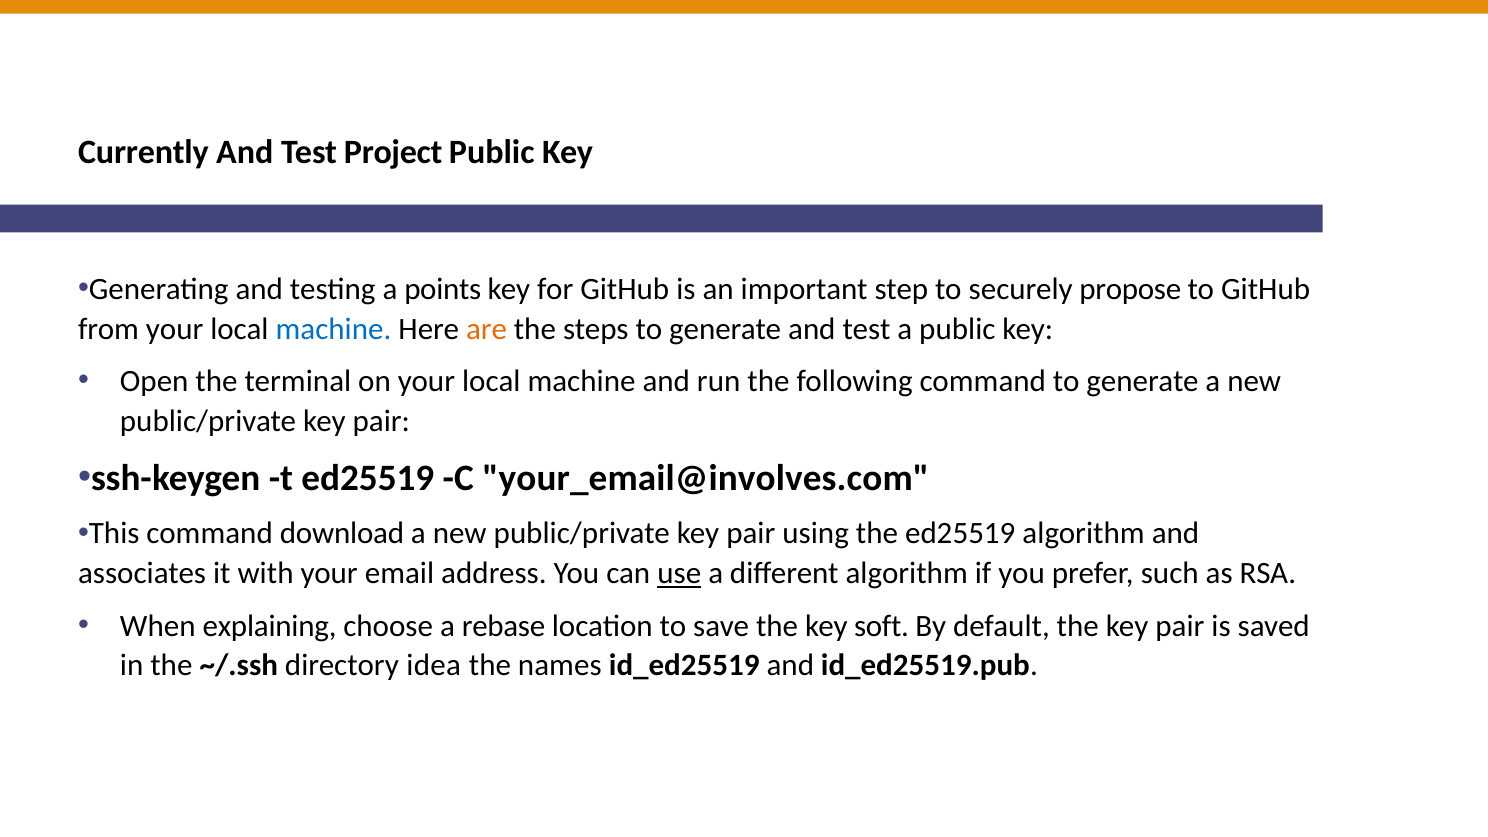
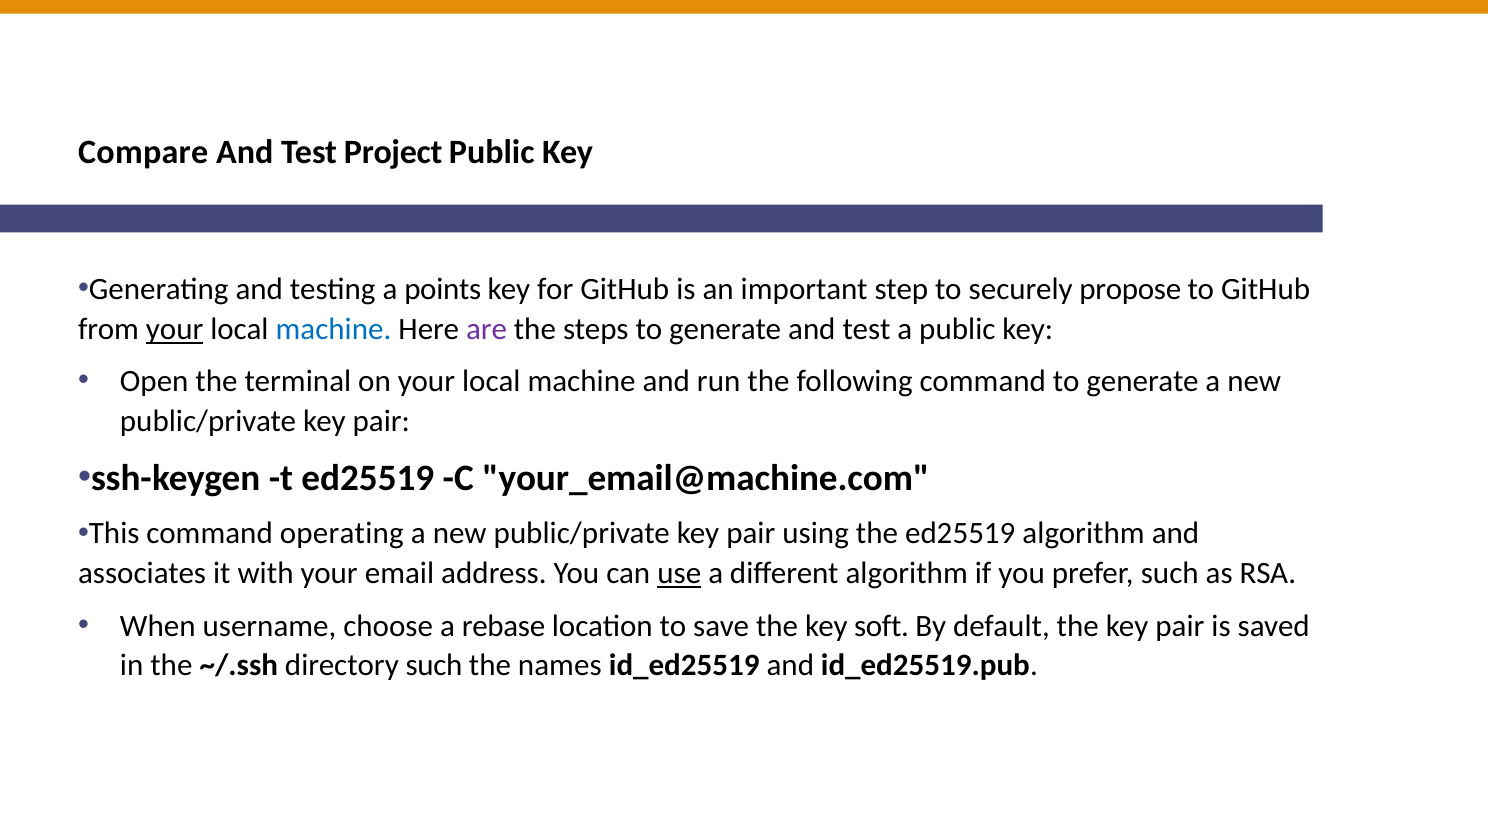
Currently: Currently -> Compare
your at (175, 329) underline: none -> present
are colour: orange -> purple
your_email@involves.com: your_email@involves.com -> your_email@machine.com
download: download -> operating
explaining: explaining -> username
directory idea: idea -> such
